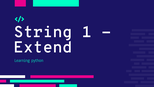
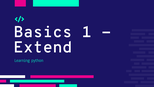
String: String -> Basics
